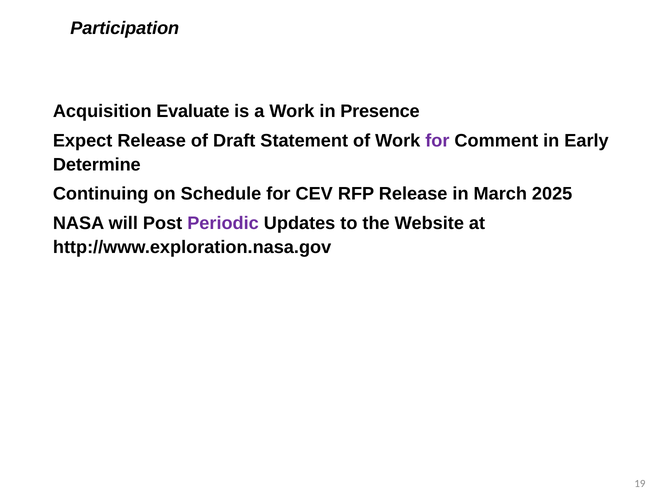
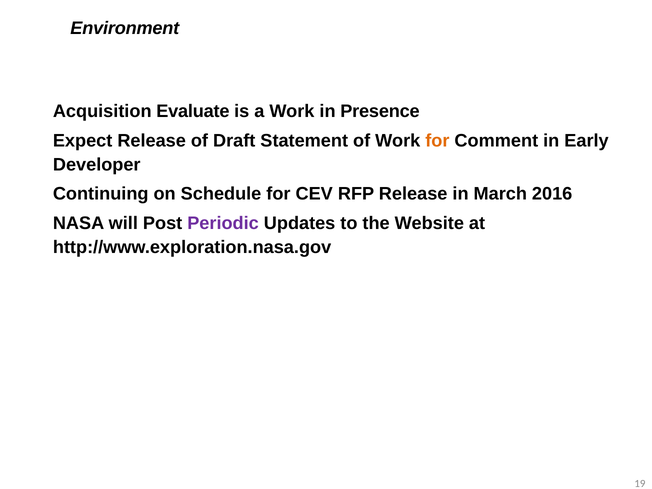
Participation: Participation -> Environment
for at (437, 141) colour: purple -> orange
Determine: Determine -> Developer
2025: 2025 -> 2016
